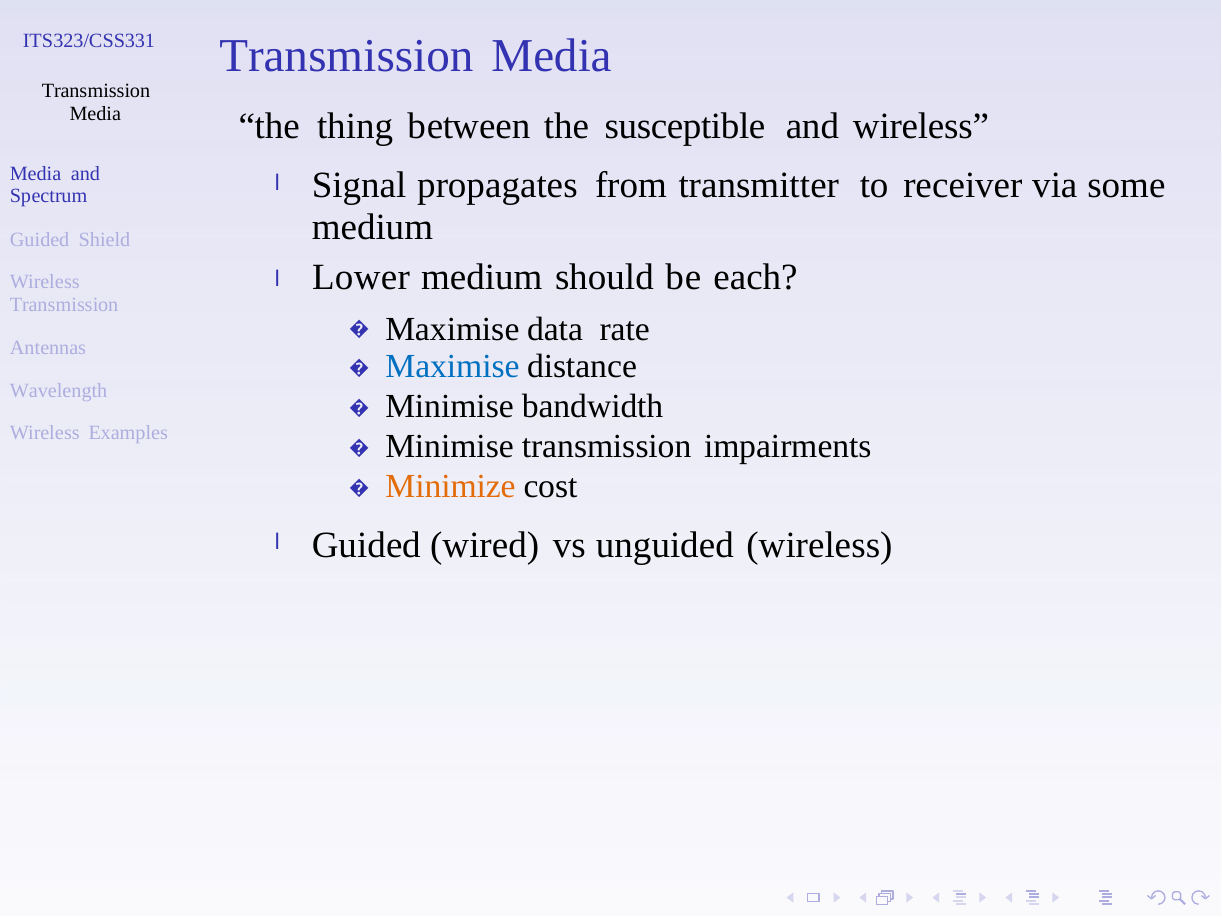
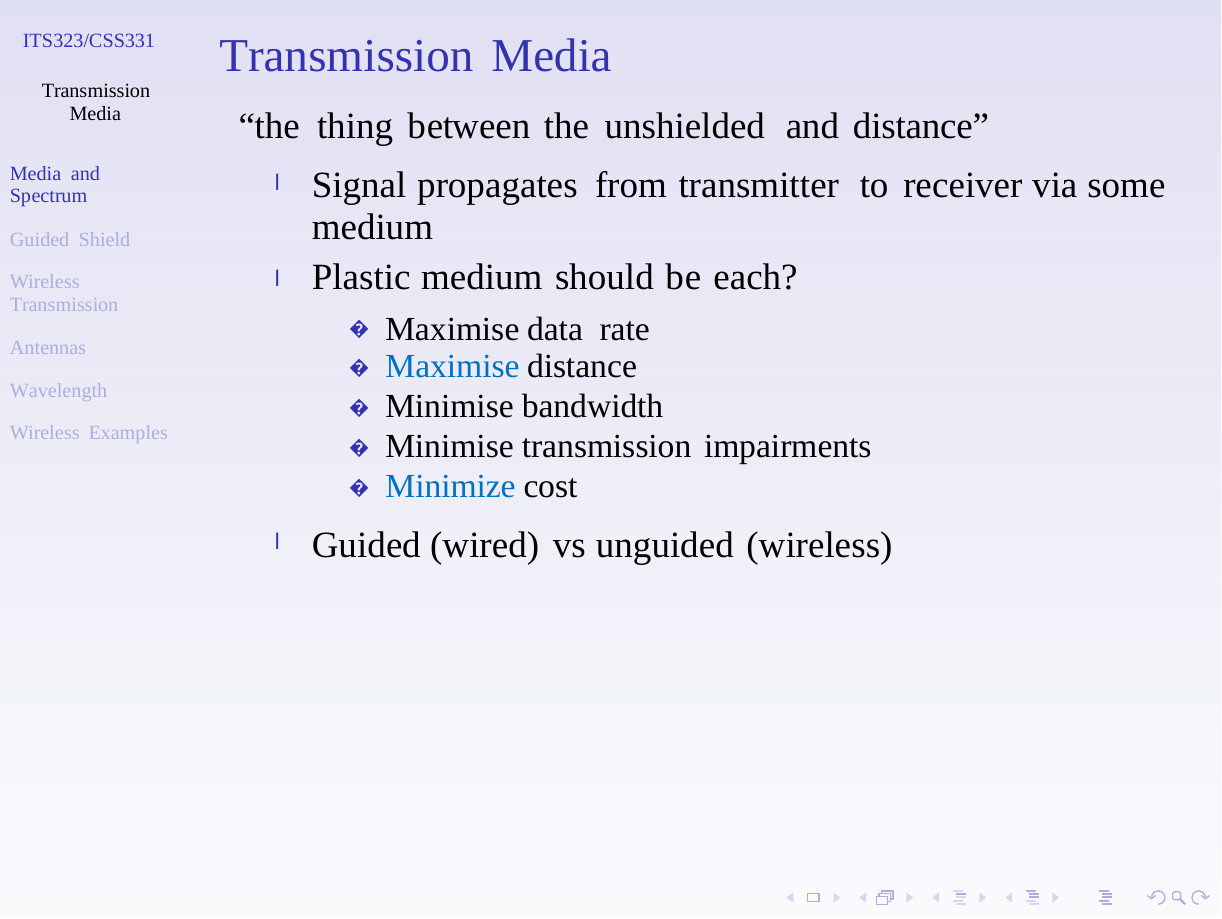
susceptible: susceptible -> unshielded
and wireless: wireless -> distance
Lower: Lower -> Plastic
Minimize colour: orange -> blue
